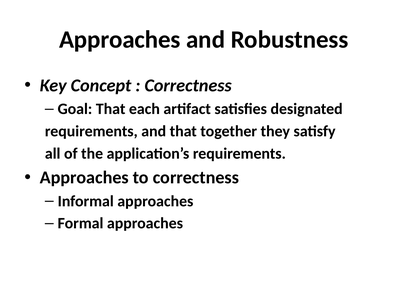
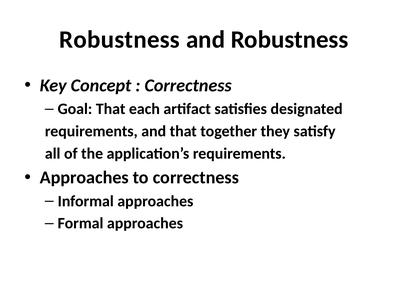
Approaches at (120, 39): Approaches -> Robustness
